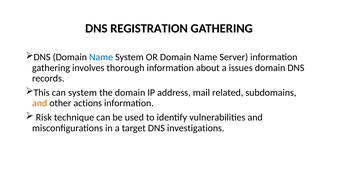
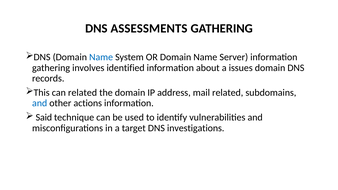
REGISTRATION: REGISTRATION -> ASSESSMENTS
thorough: thorough -> identified
can system: system -> related
and at (40, 103) colour: orange -> blue
Risk: Risk -> Said
